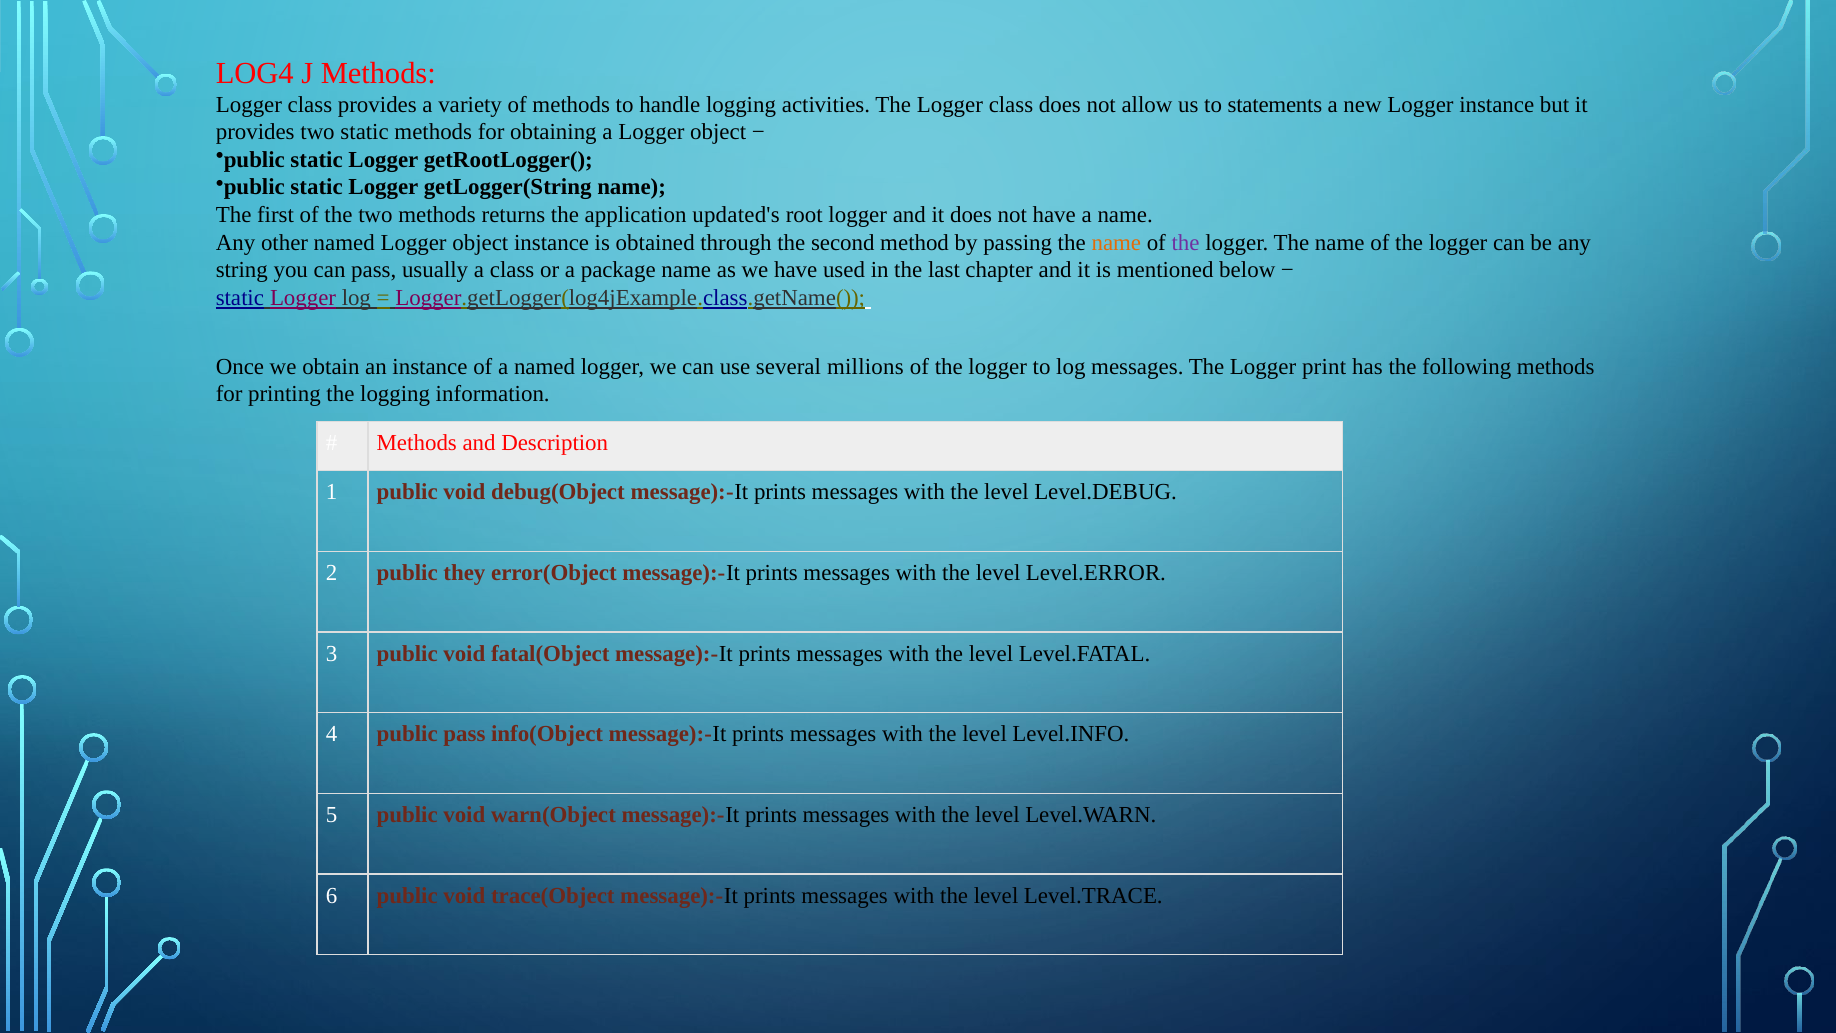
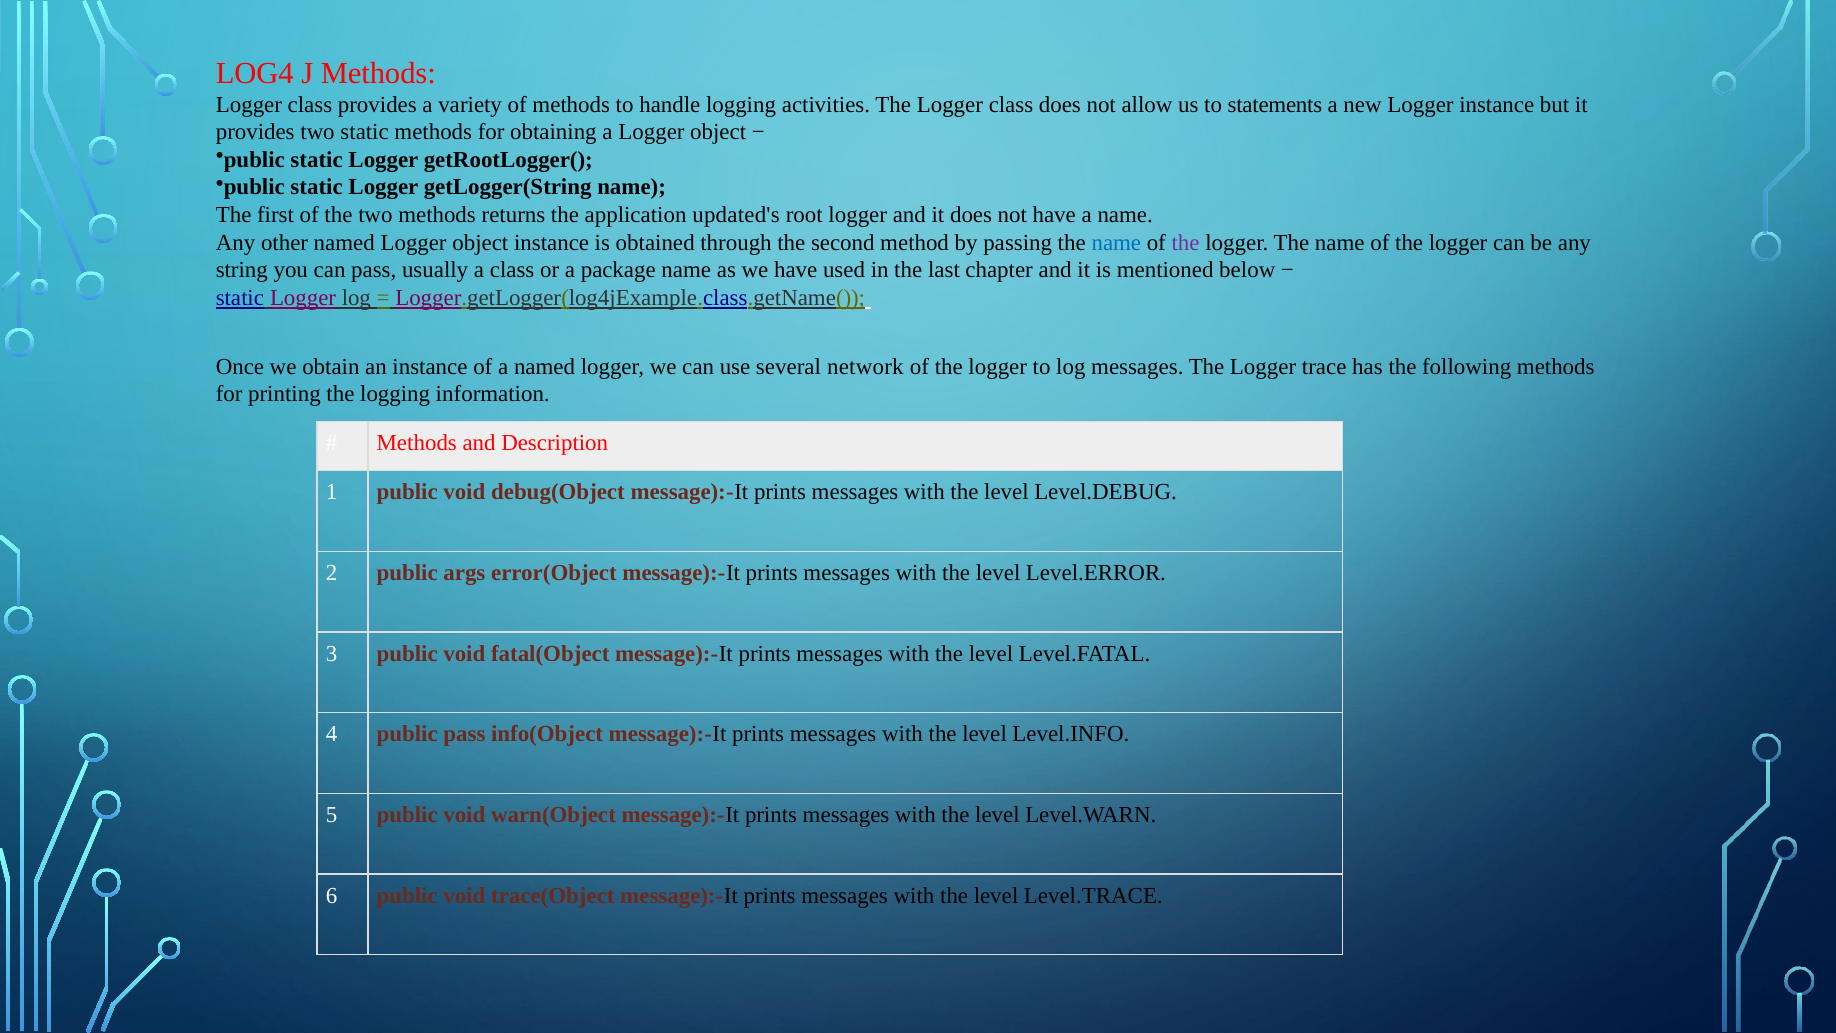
name at (1116, 242) colour: orange -> blue
millions: millions -> network
print: print -> trace
they: they -> args
